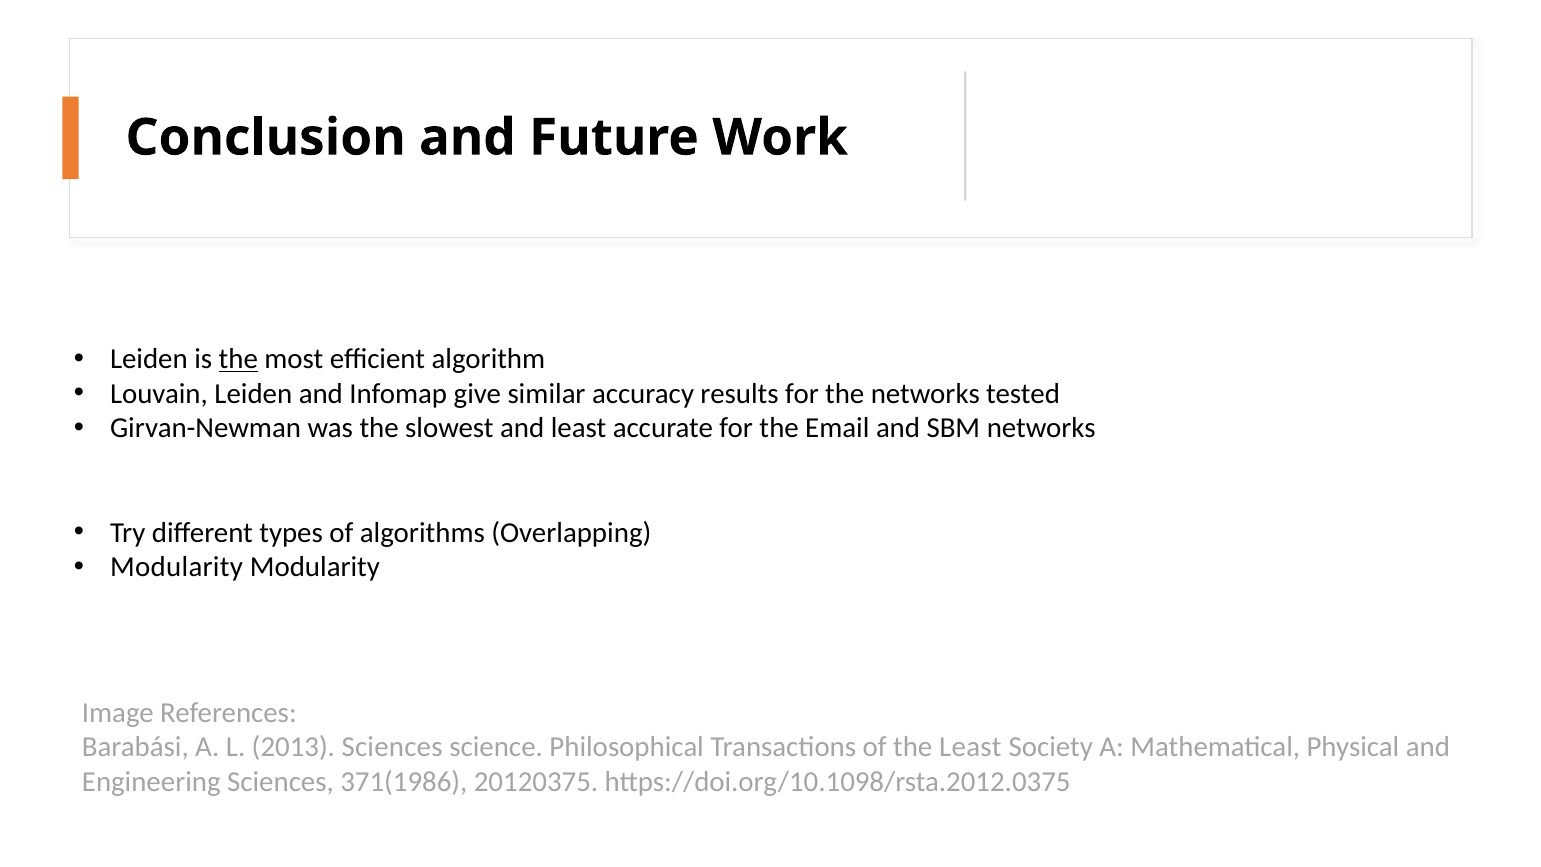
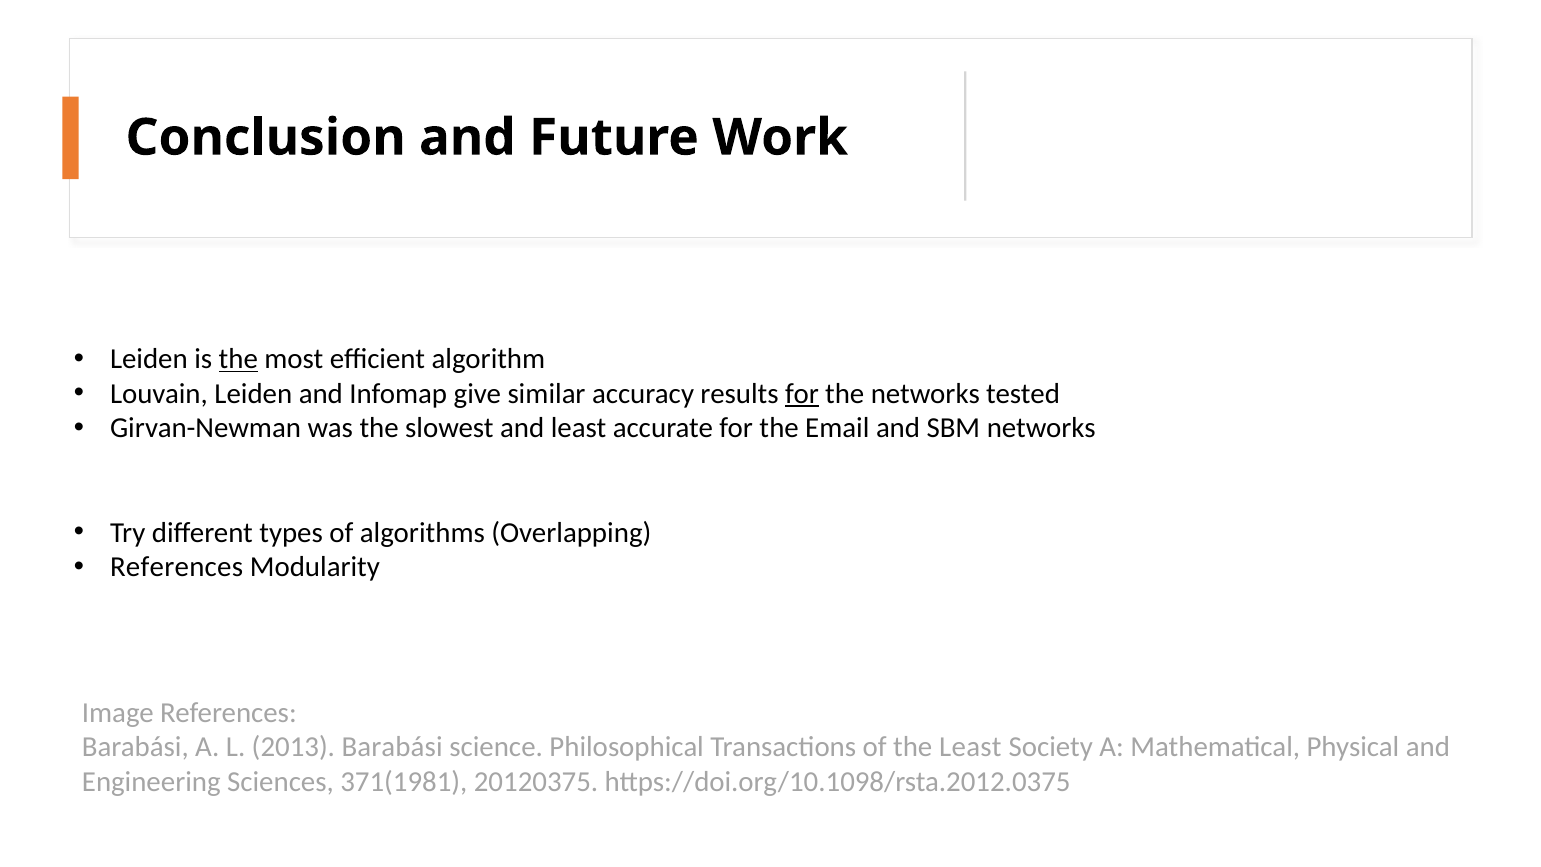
for at (802, 394) underline: none -> present
Modularity at (177, 567): Modularity -> References
2013 Sciences: Sciences -> Barabási
371(1986: 371(1986 -> 371(1981
